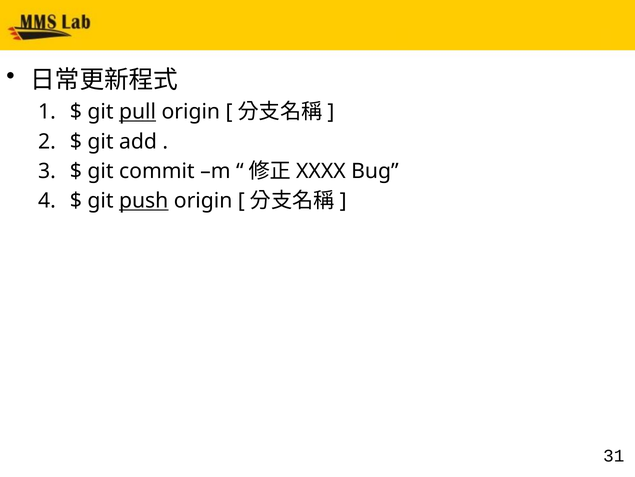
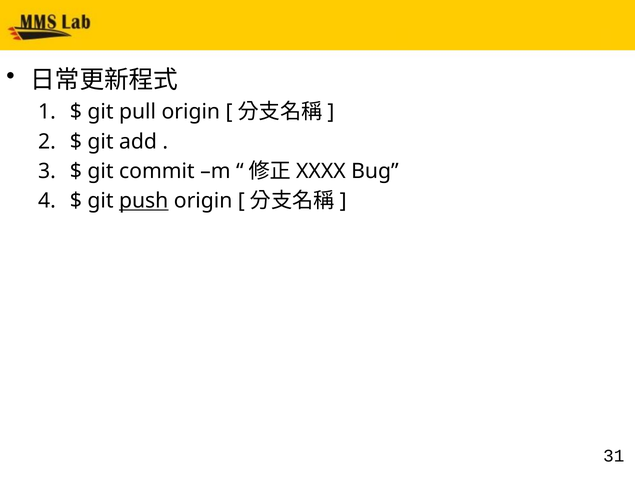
pull underline: present -> none
